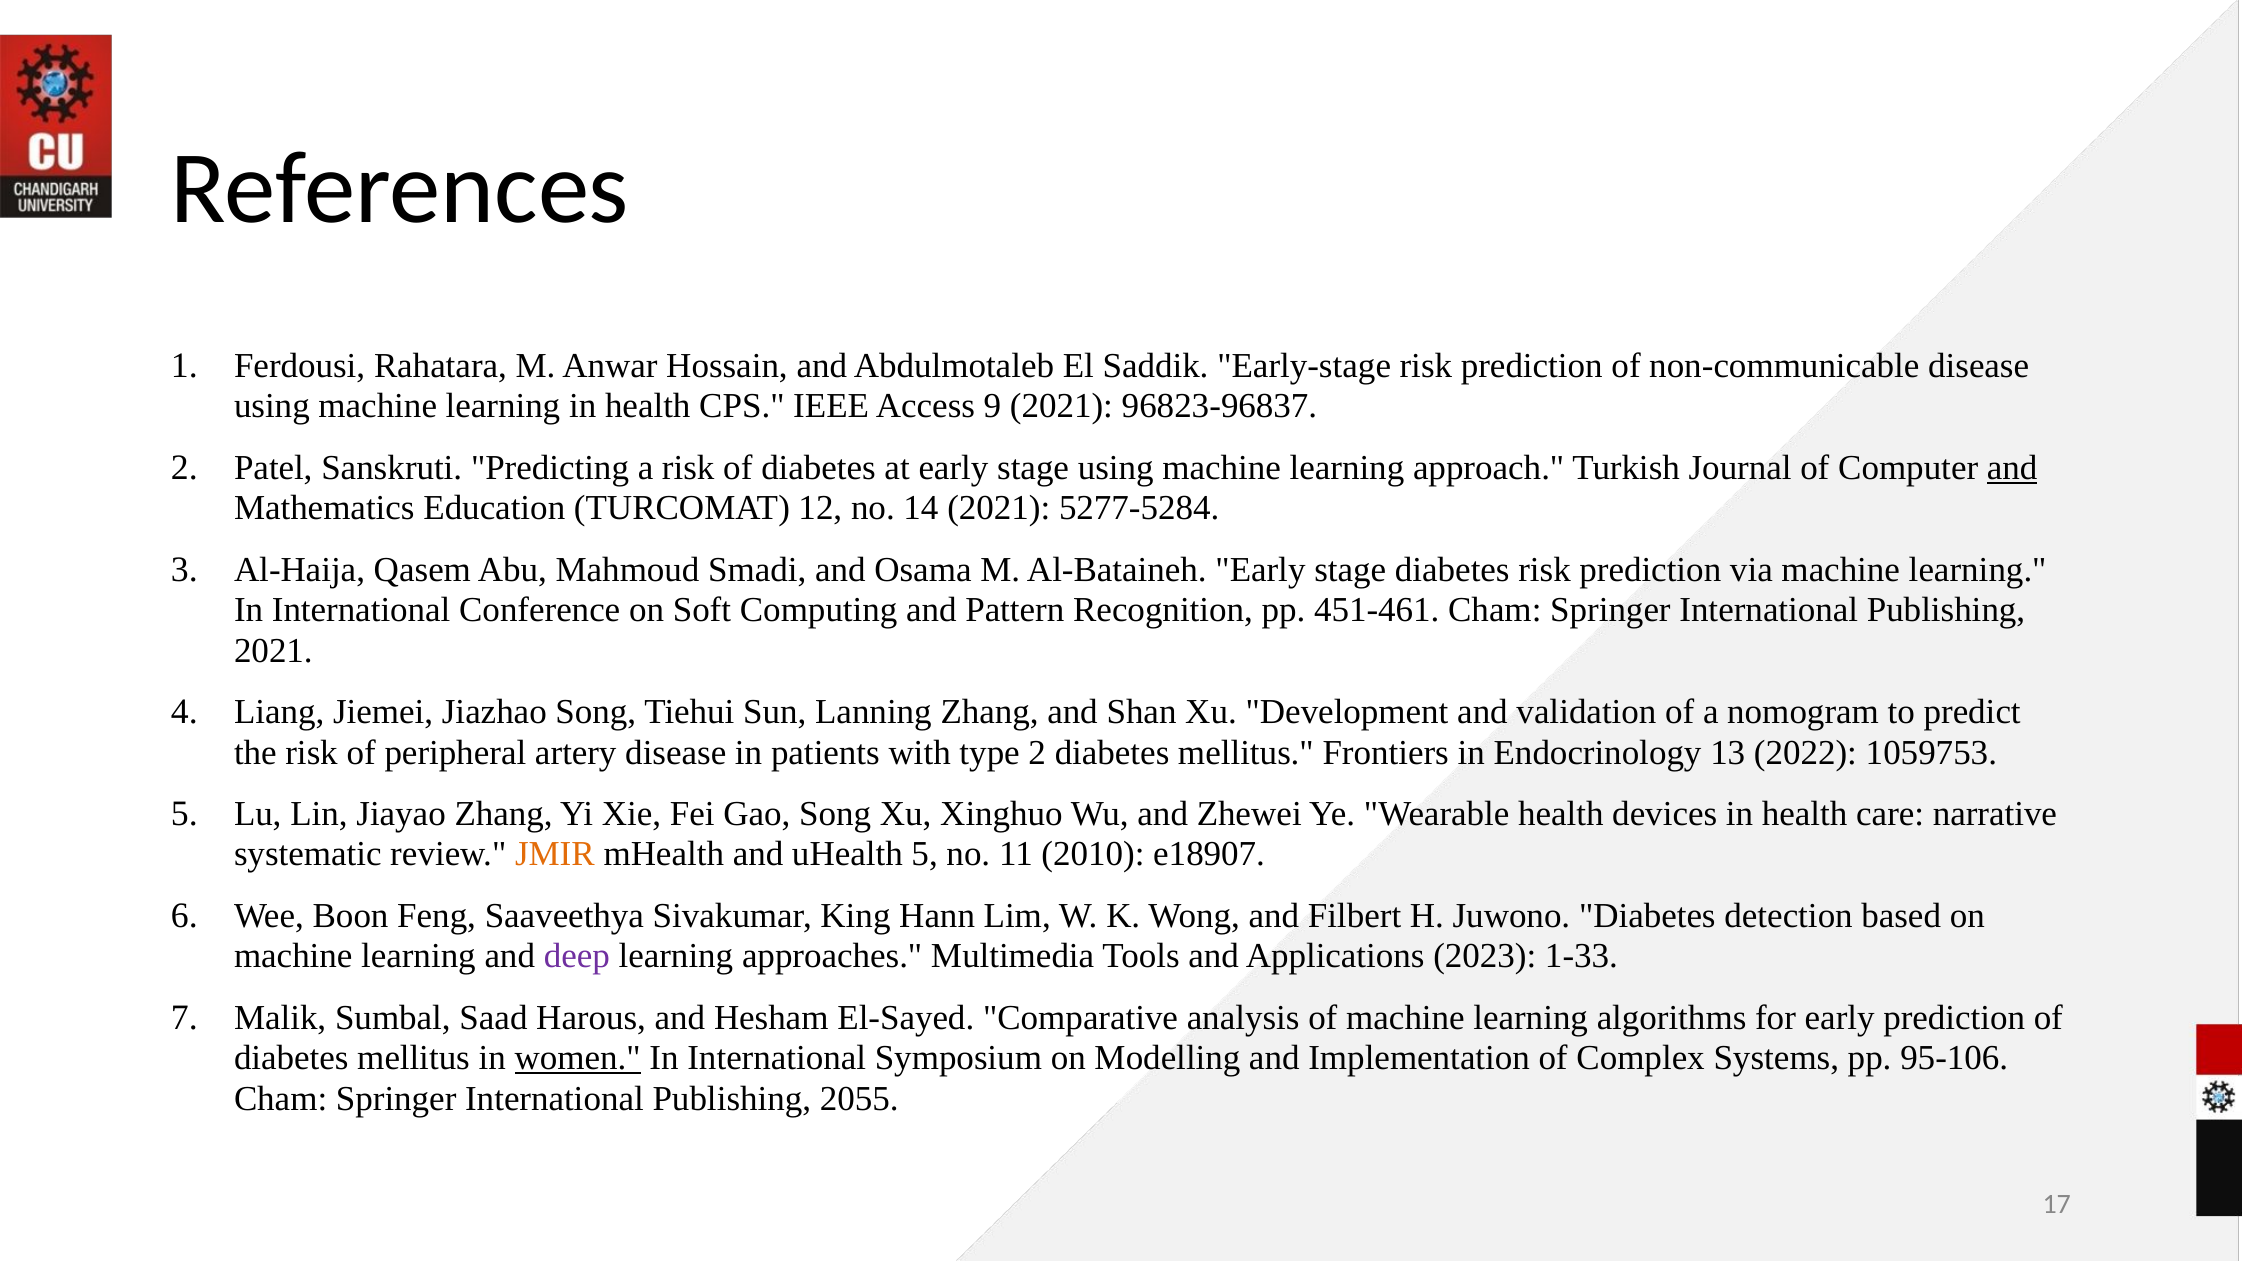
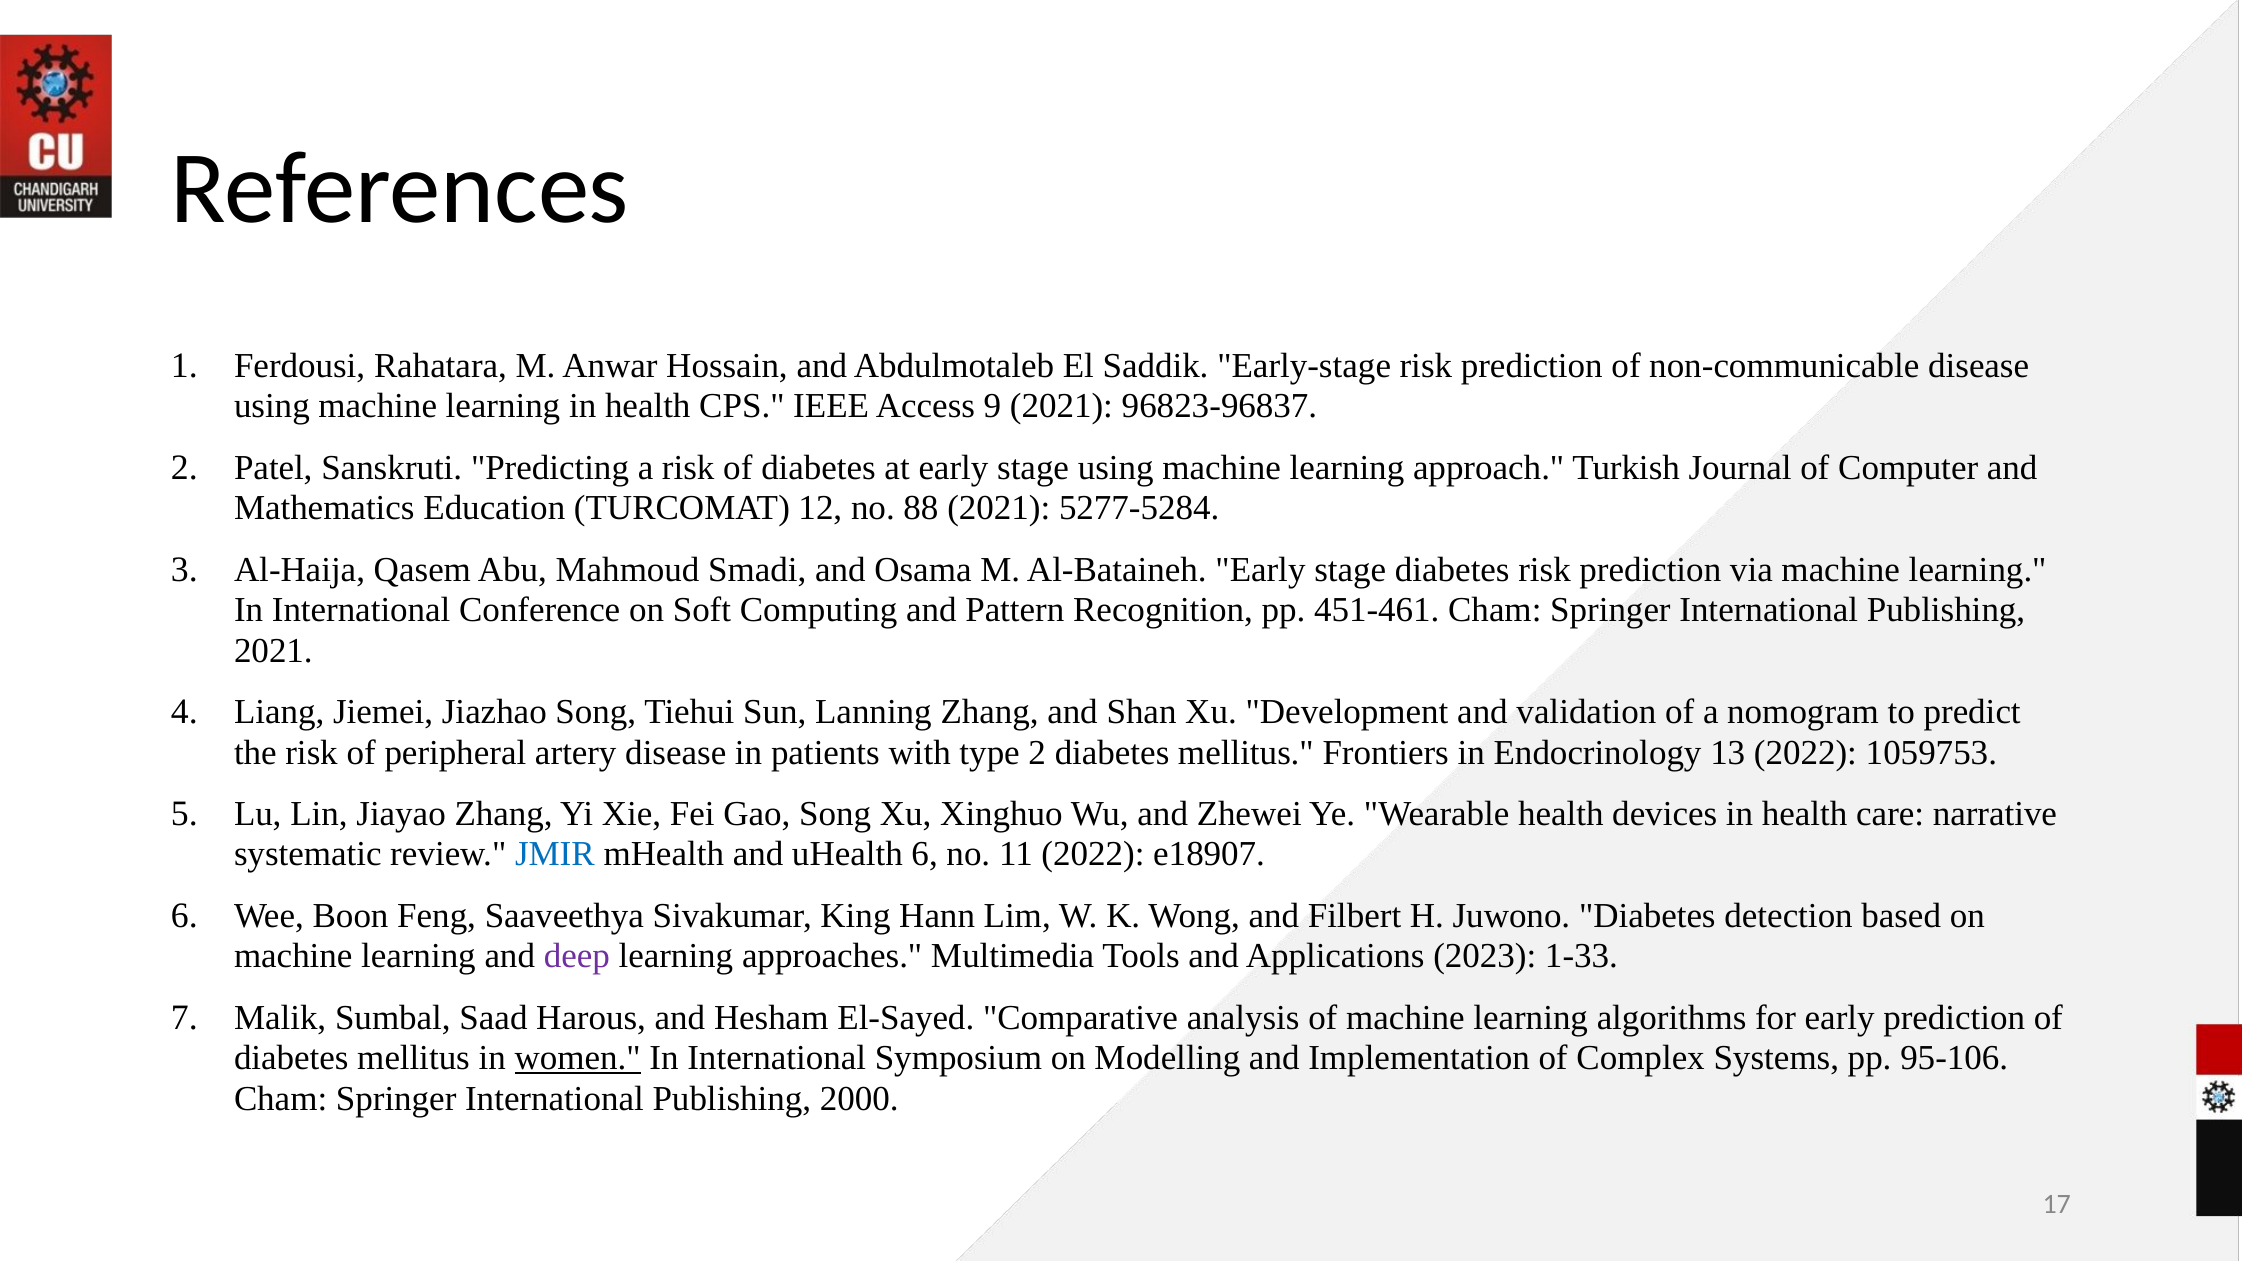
and at (2012, 468) underline: present -> none
14: 14 -> 88
JMIR colour: orange -> blue
uHealth 5: 5 -> 6
11 2010: 2010 -> 2022
2055: 2055 -> 2000
